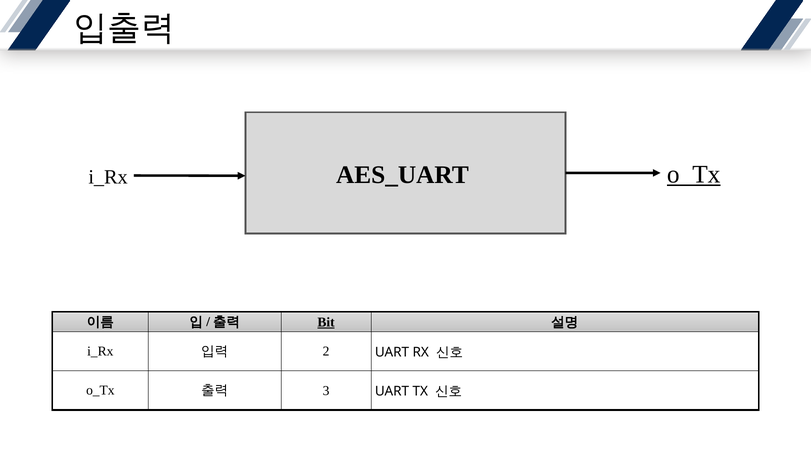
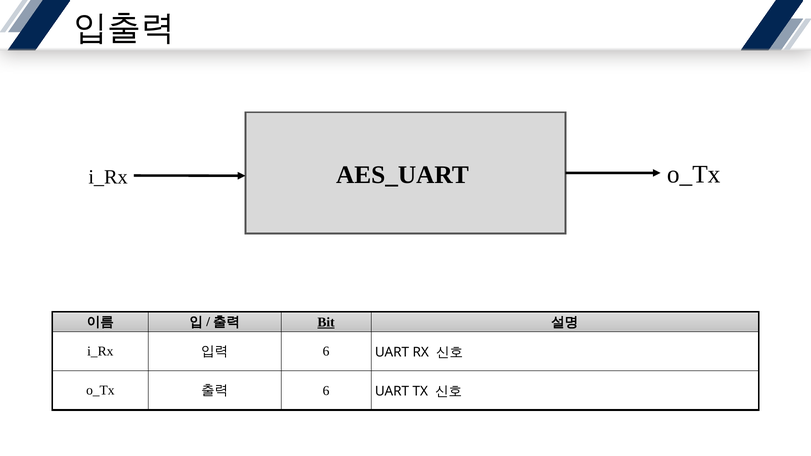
o_Tx at (694, 174) underline: present -> none
2 at (326, 352): 2 -> 6
3 at (326, 391): 3 -> 6
